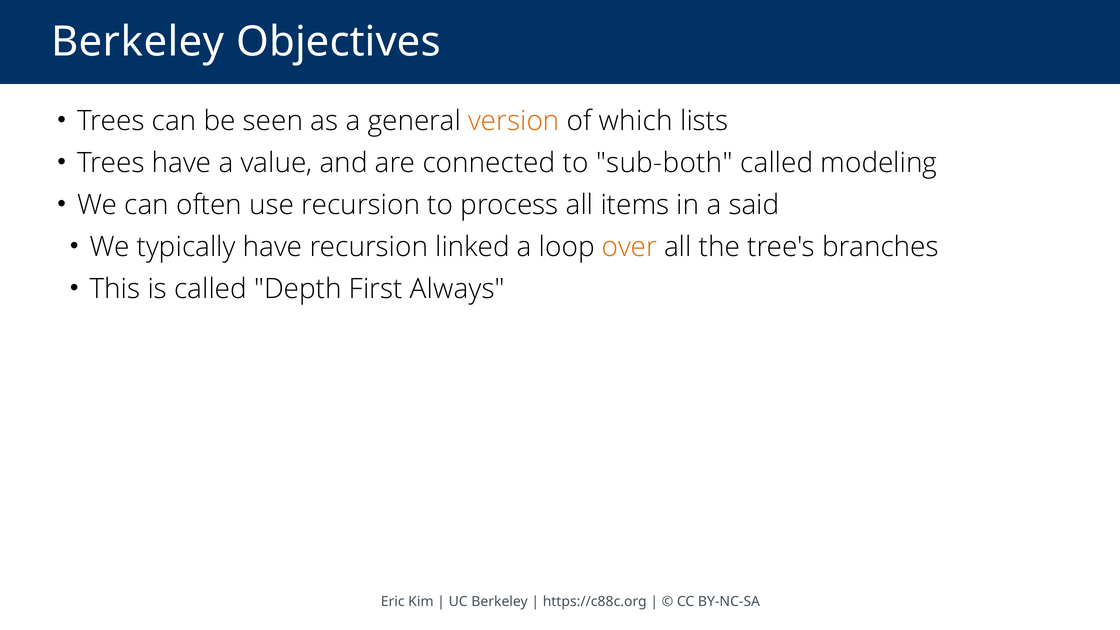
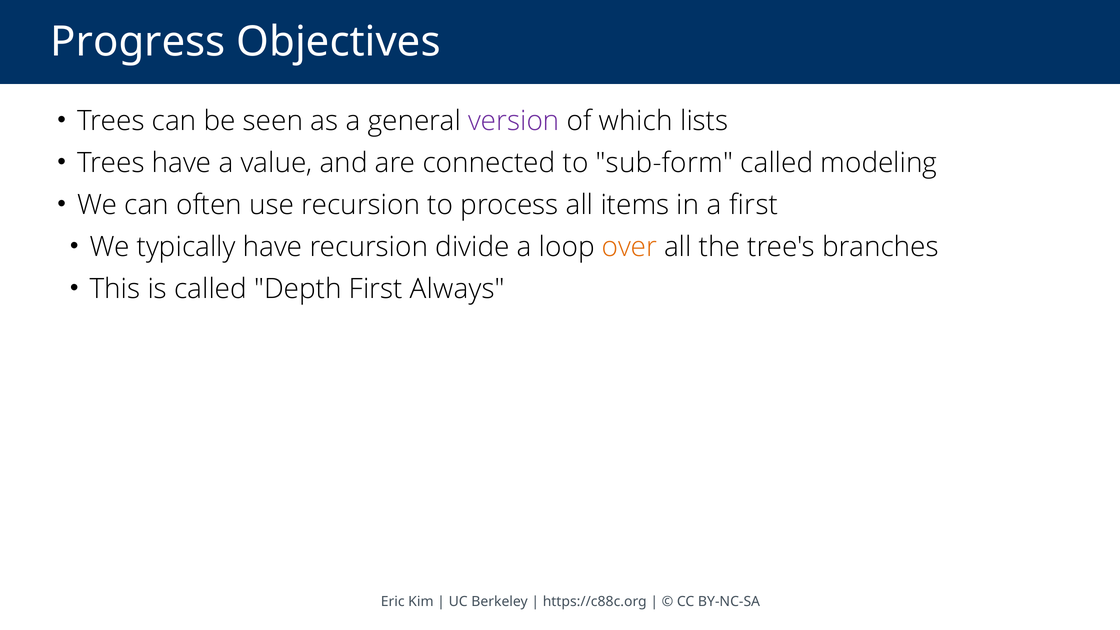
Berkeley at (138, 42): Berkeley -> Progress
version colour: orange -> purple
sub-both: sub-both -> sub-form
a said: said -> first
linked: linked -> divide
